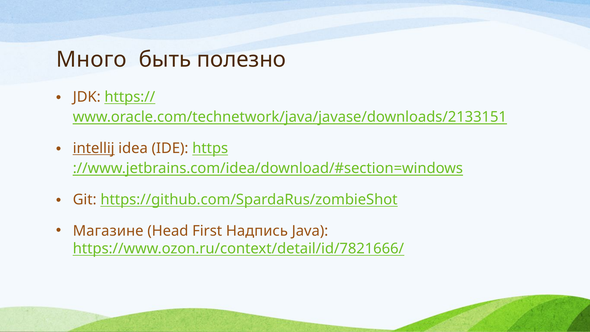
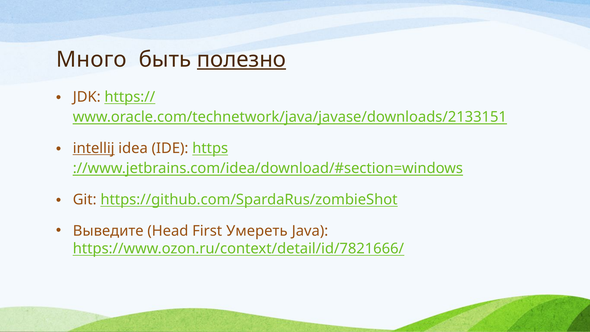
полезно underline: none -> present
Магазине: Магазине -> Выведите
Надпись: Надпись -> Умереть
